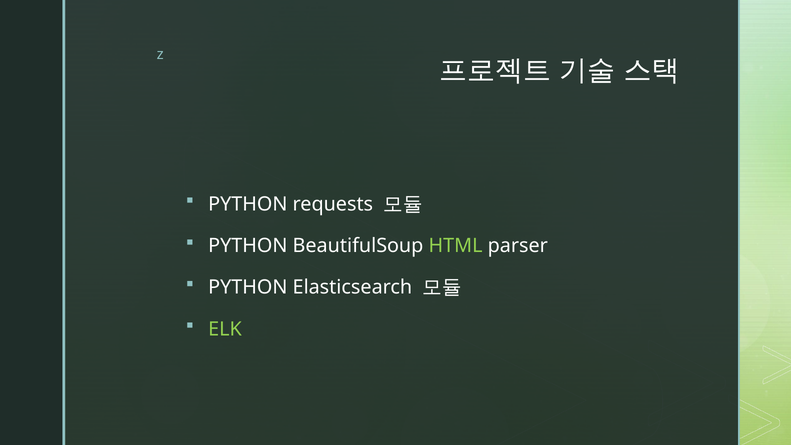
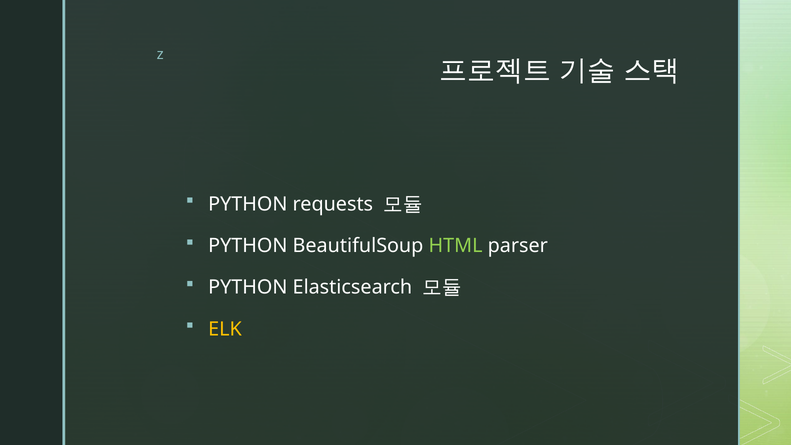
ELK colour: light green -> yellow
